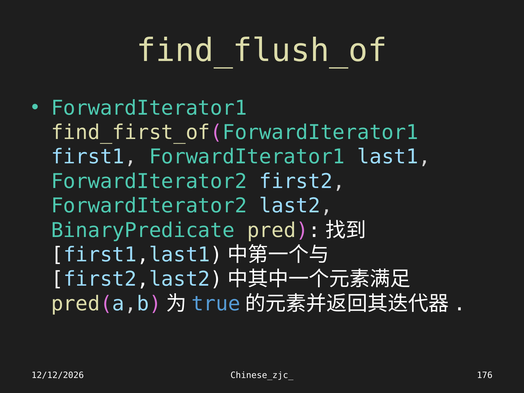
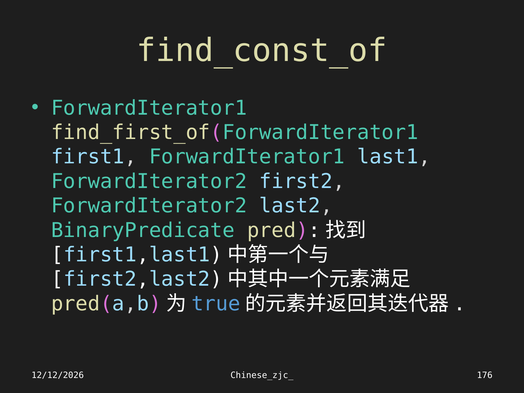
find_flush_of: find_flush_of -> find_const_of
